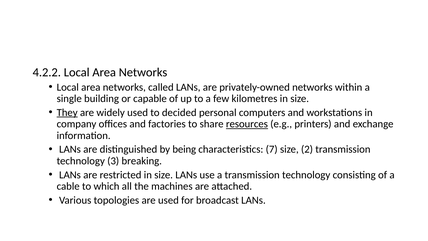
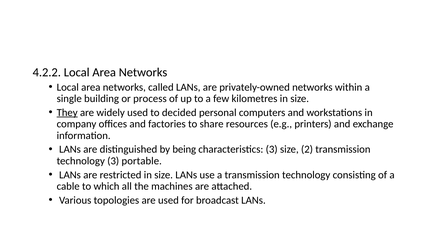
capable: capable -> process
resources underline: present -> none
characteristics 7: 7 -> 3
breaking: breaking -> portable
